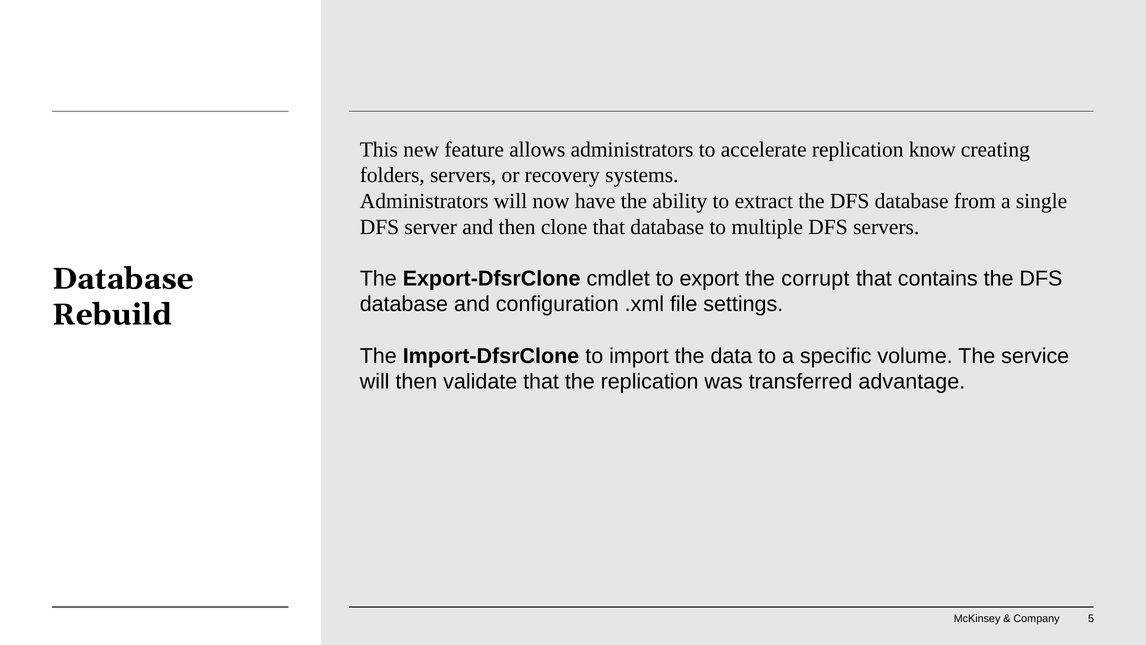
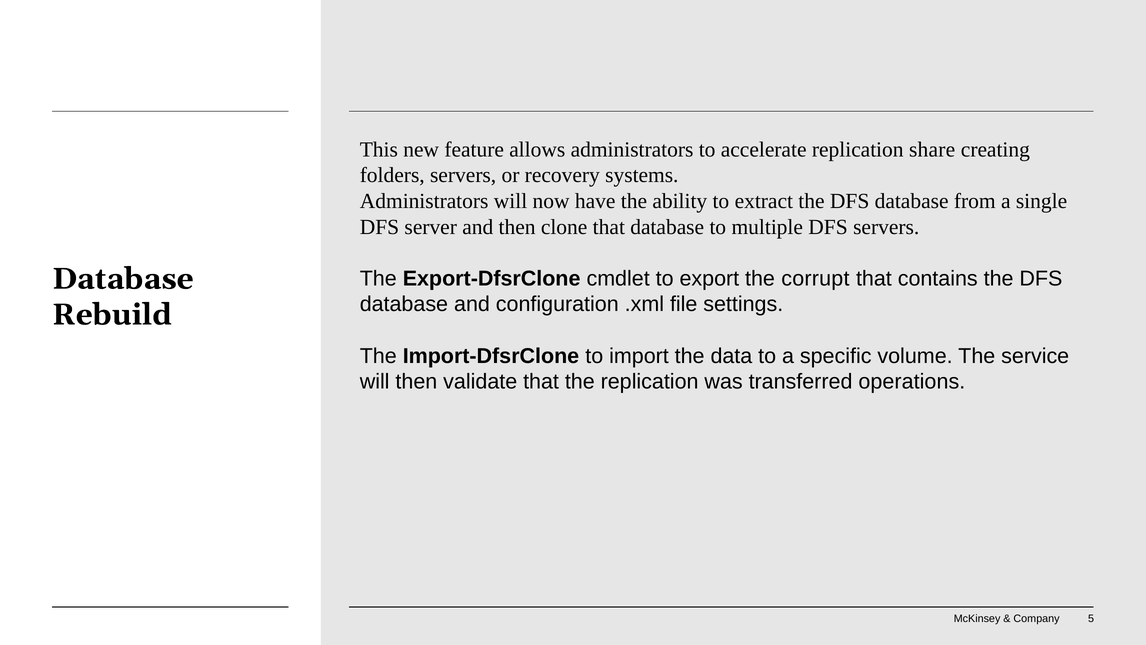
know: know -> share
advantage: advantage -> operations
